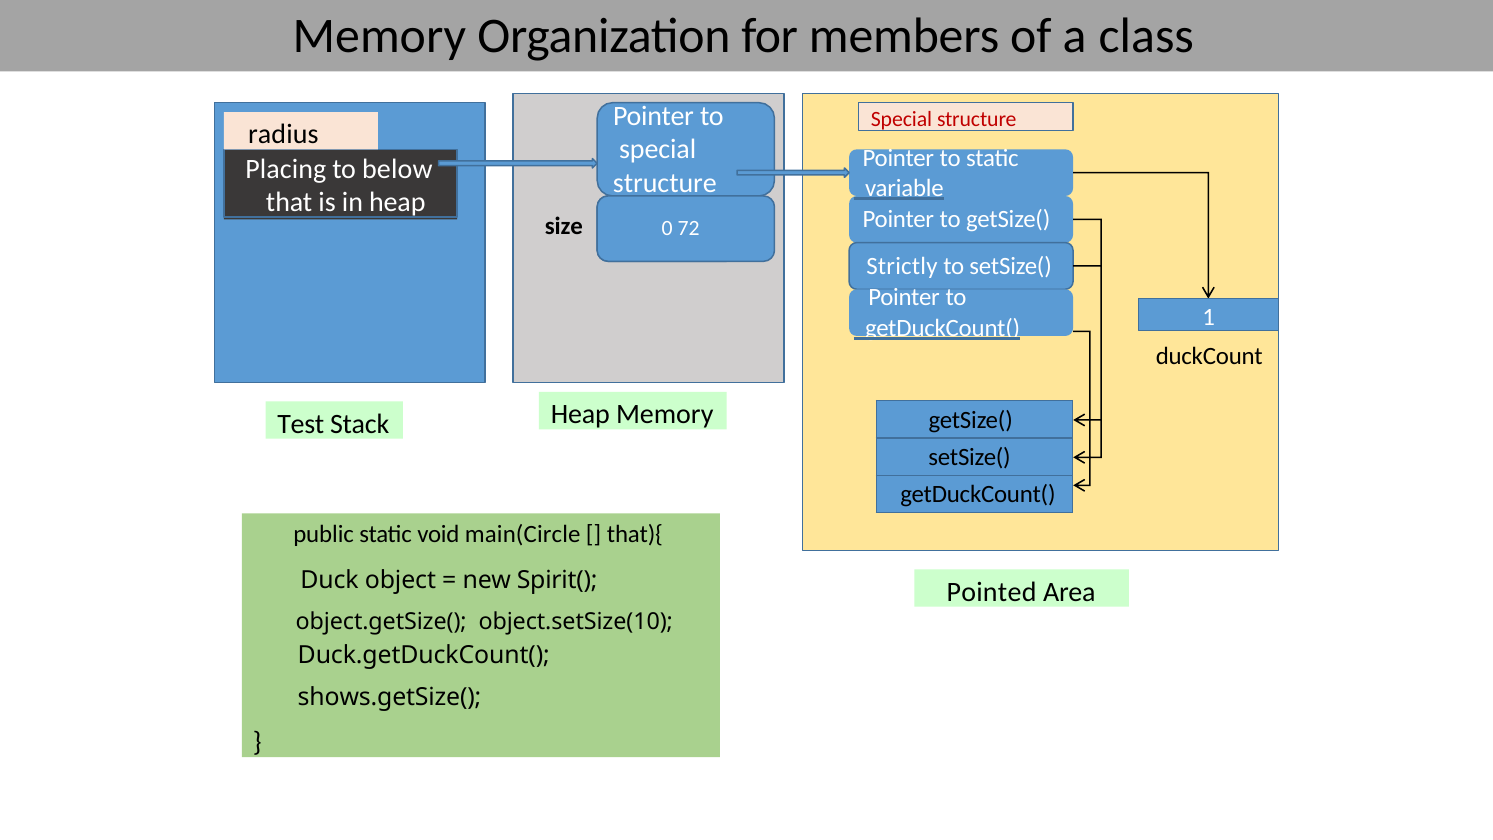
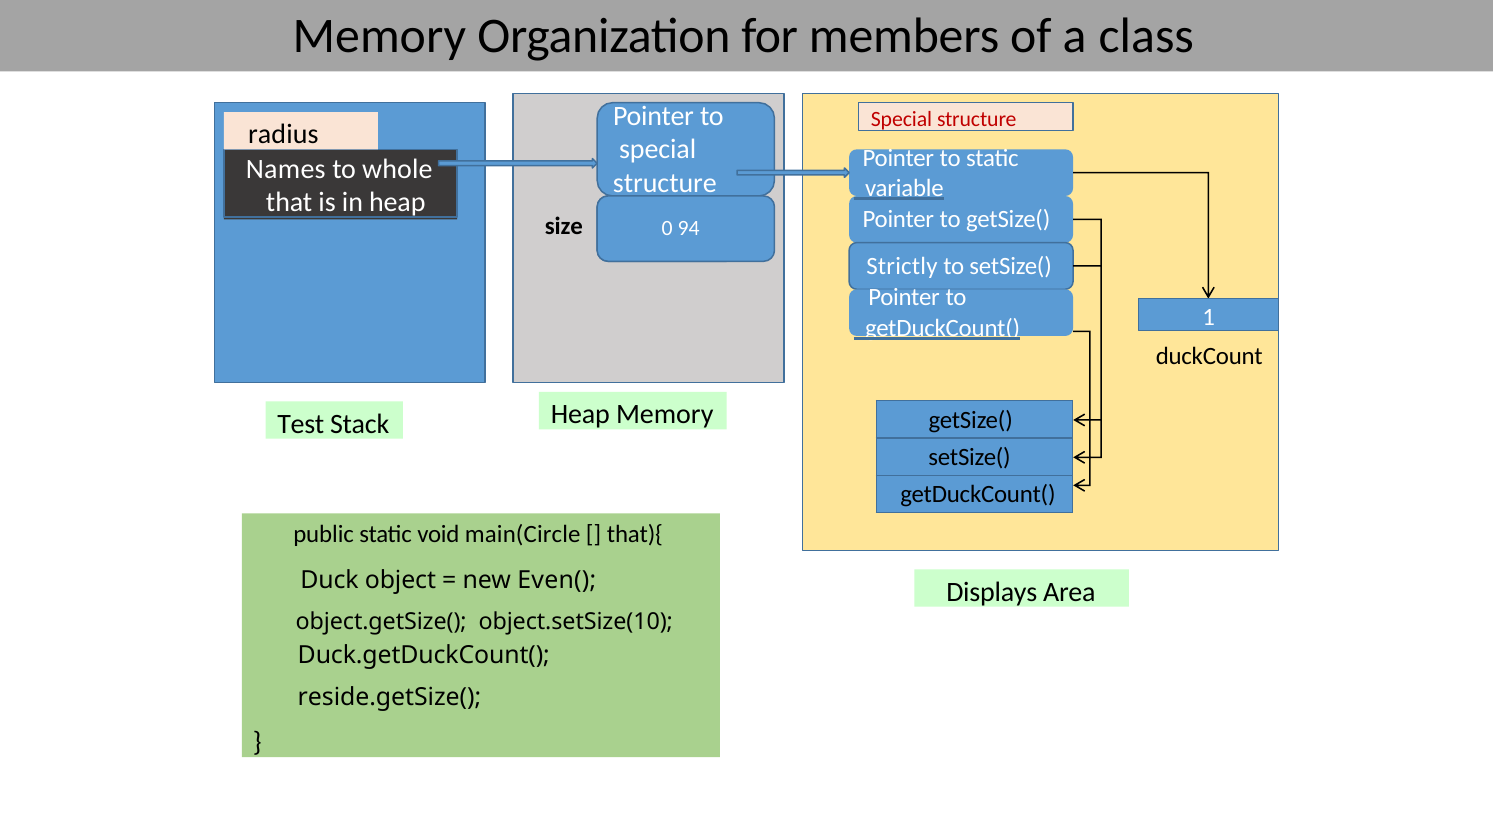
Placing: Placing -> Names
below: below -> whole
72: 72 -> 94
Spirit(: Spirit( -> Even(
Pointed: Pointed -> Displays
shows.getSize(: shows.getSize( -> reside.getSize(
